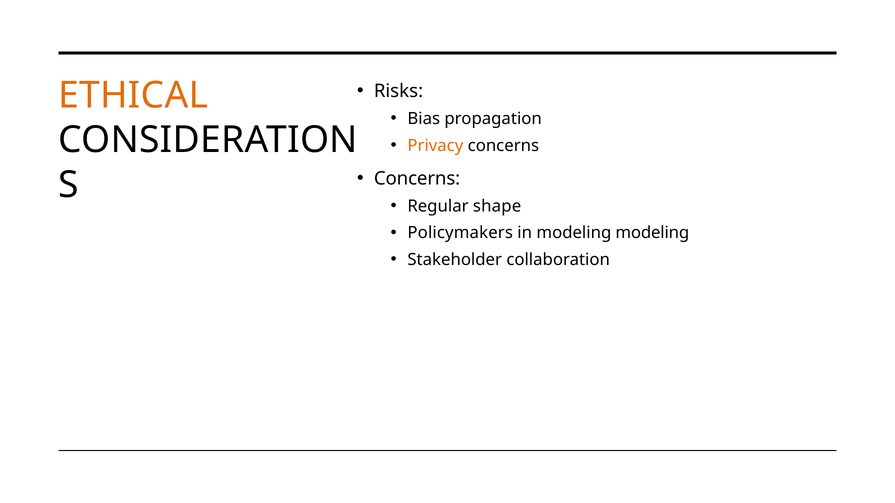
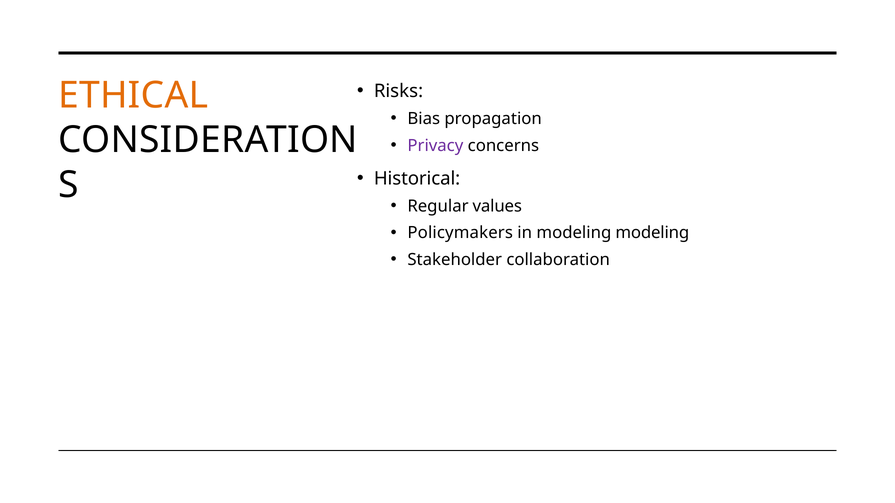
Privacy colour: orange -> purple
Concerns at (417, 179): Concerns -> Historical
shape: shape -> values
